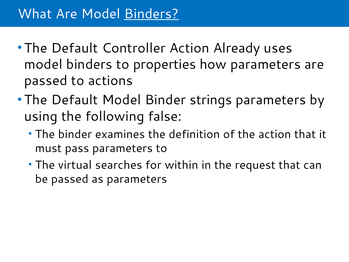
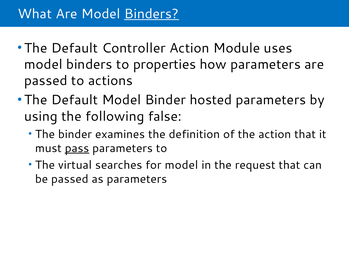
Already: Already -> Module
strings: strings -> hosted
pass underline: none -> present
for within: within -> model
